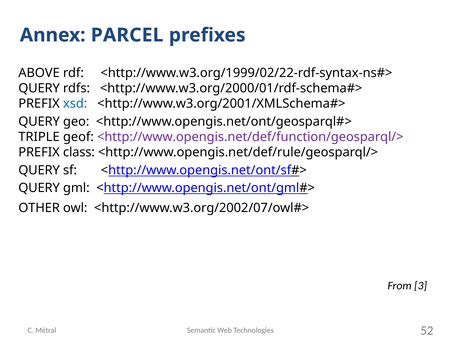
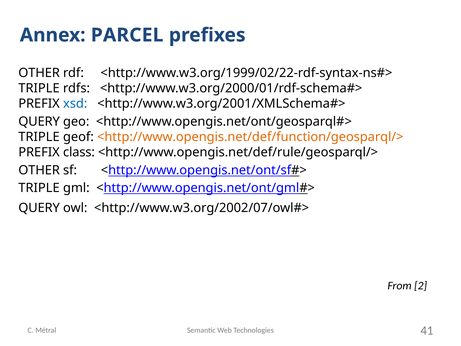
ABOVE at (39, 73): ABOVE -> OTHER
QUERY at (39, 88): QUERY -> TRIPLE
<http://www.opengis.net/def/function/geosparql/> colour: purple -> orange
QUERY at (39, 170): QUERY -> OTHER
QUERY at (39, 188): QUERY -> TRIPLE
OTHER at (39, 208): OTHER -> QUERY
3: 3 -> 2
52: 52 -> 41
